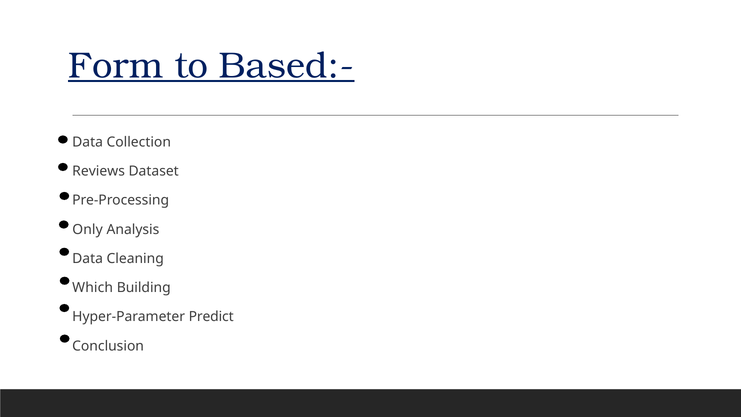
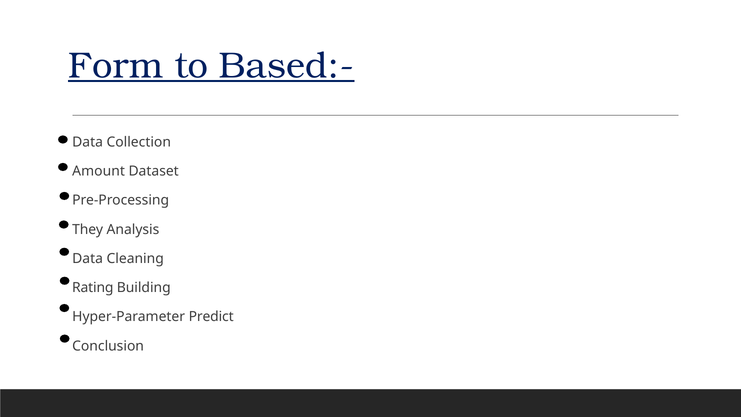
Reviews: Reviews -> Amount
Only: Only -> They
Which: Which -> Rating
